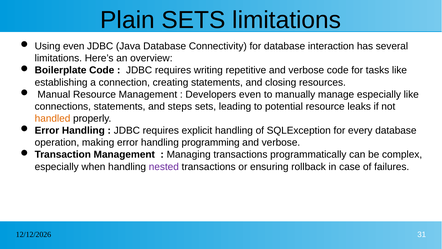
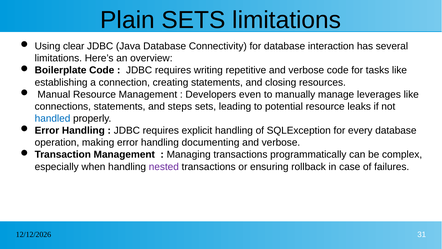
Using even: even -> clear
manage especially: especially -> leverages
handled colour: orange -> blue
programming: programming -> documenting
